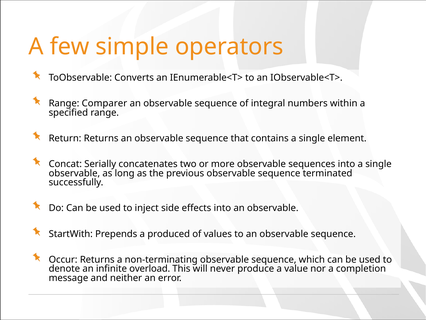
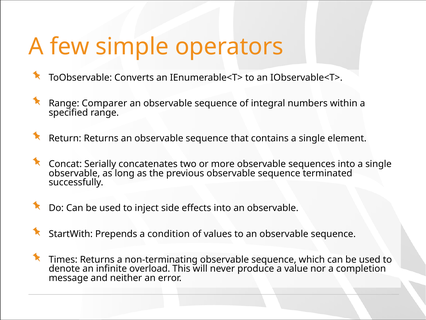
produced: produced -> condition
Occur: Occur -> Times
